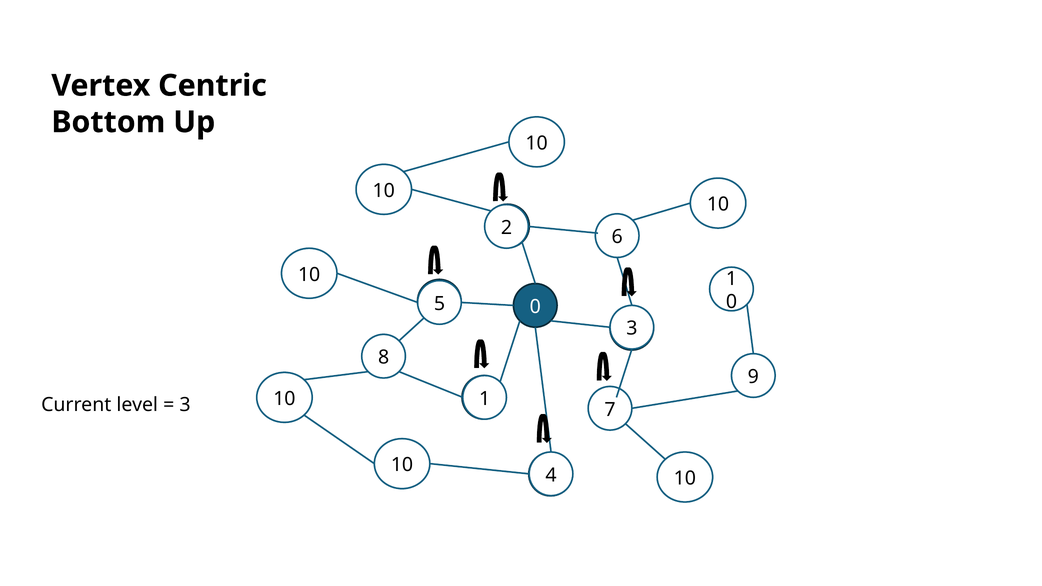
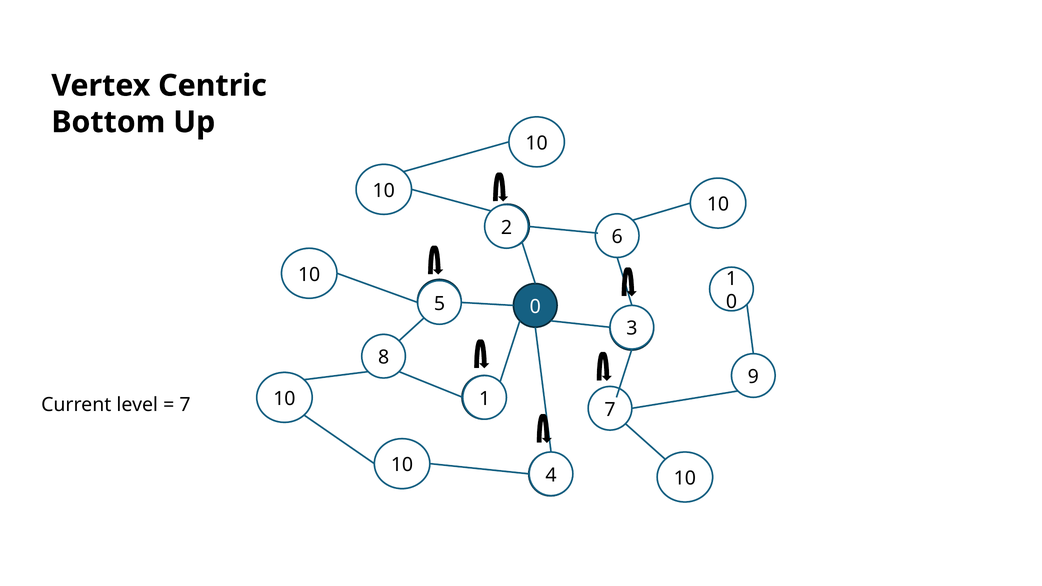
3 at (185, 405): 3 -> 7
